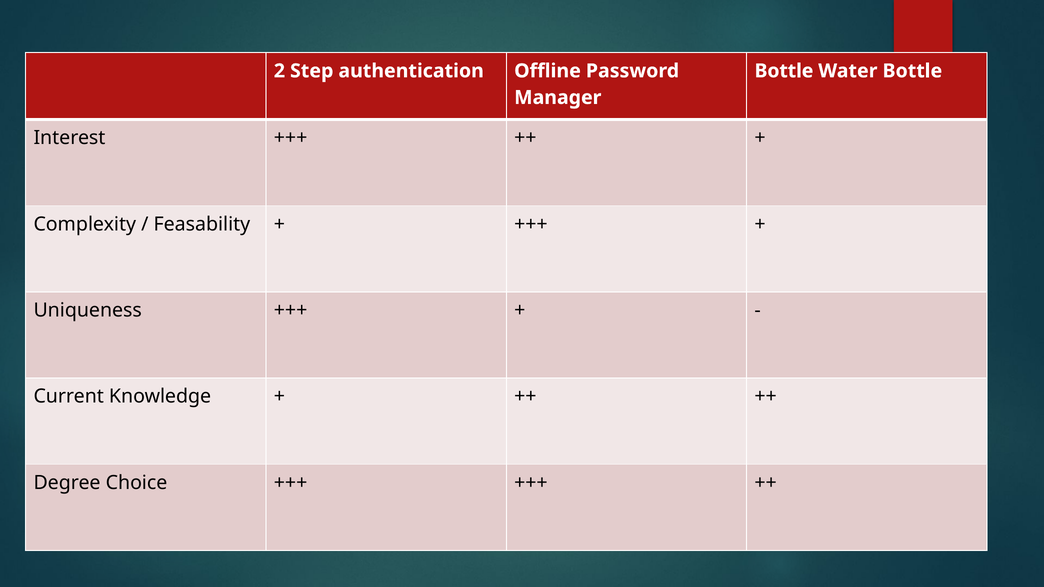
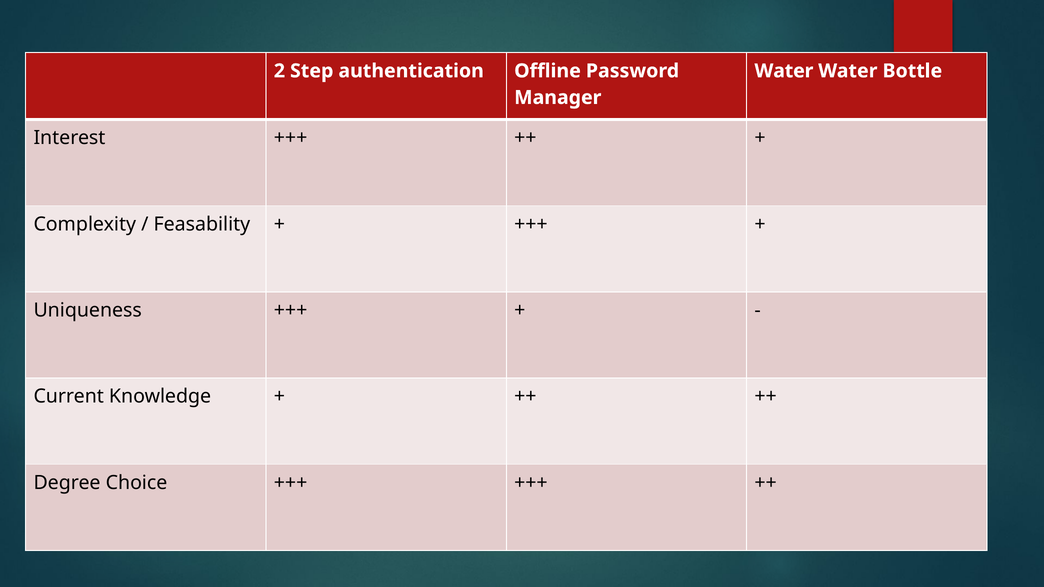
Bottle at (784, 71): Bottle -> Water
